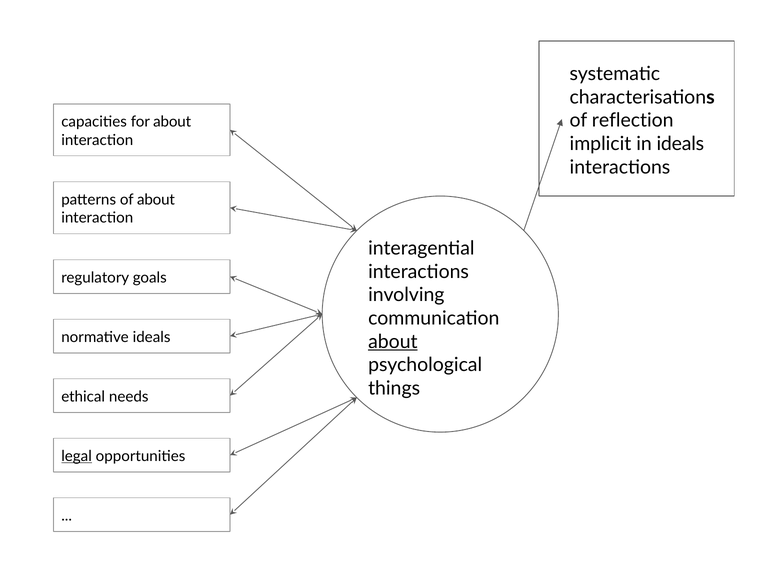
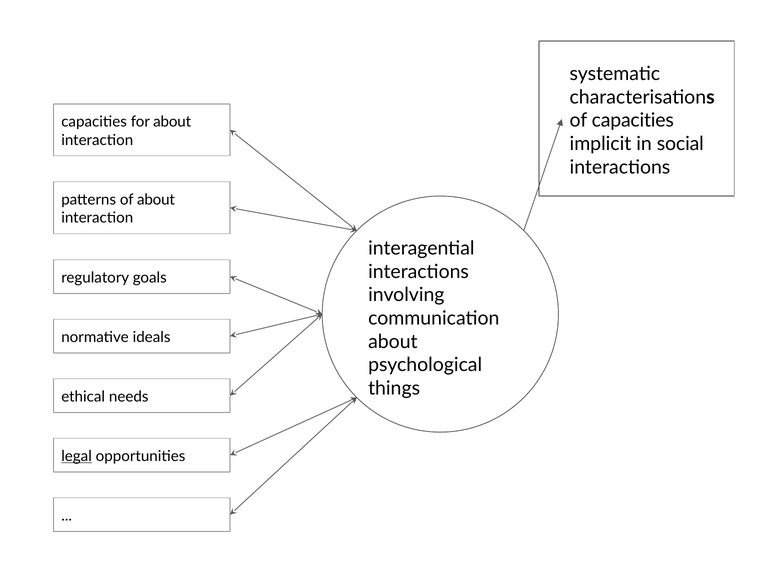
of reflection: reflection -> capacities
in ideals: ideals -> social
about at (393, 342) underline: present -> none
